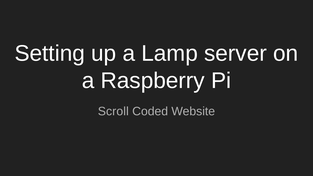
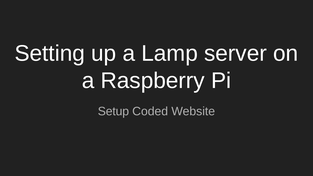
Scroll: Scroll -> Setup
